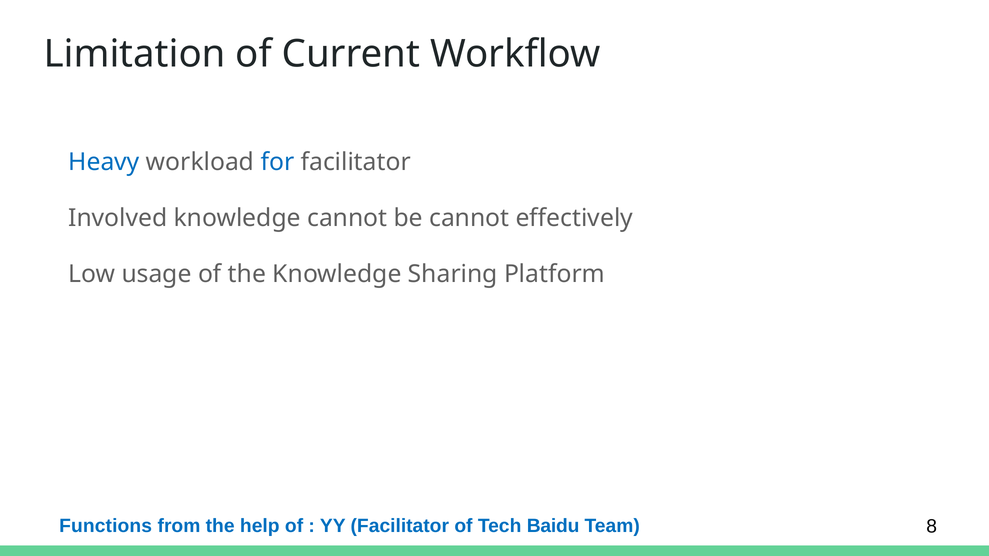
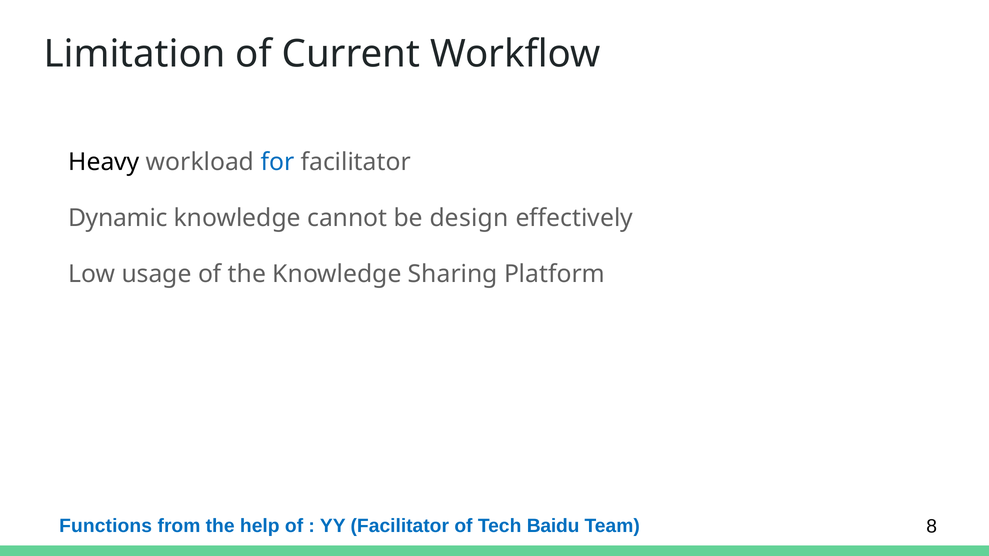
Heavy colour: blue -> black
Involved: Involved -> Dynamic
be cannot: cannot -> design
